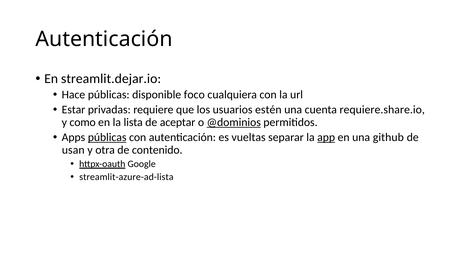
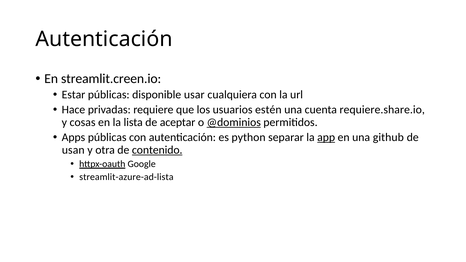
streamlit.dejar.io: streamlit.dejar.io -> streamlit.creen.io
Hace: Hace -> Estar
foco: foco -> usar
Estar: Estar -> Hace
como: como -> cosas
públicas at (107, 137) underline: present -> none
vueltas: vueltas -> python
contenido underline: none -> present
